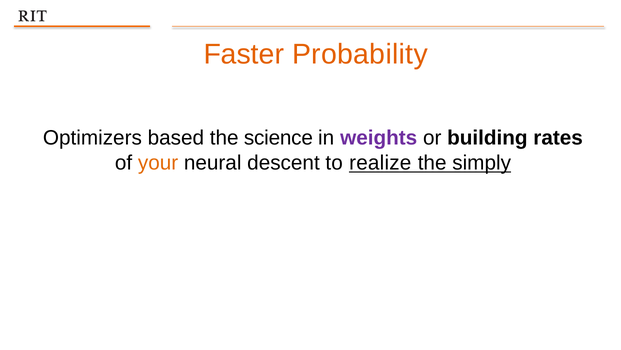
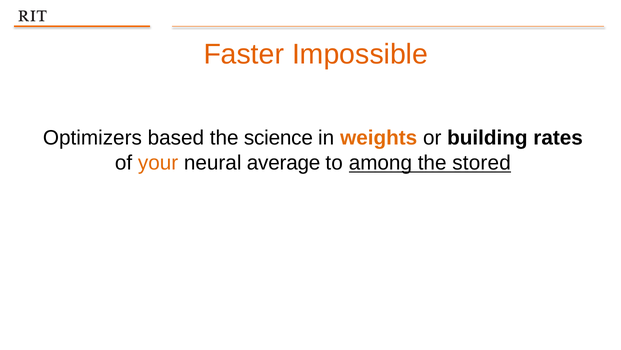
Probability: Probability -> Impossible
weights colour: purple -> orange
descent: descent -> average
realize: realize -> among
simply: simply -> stored
